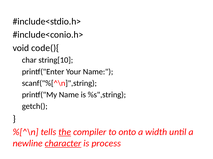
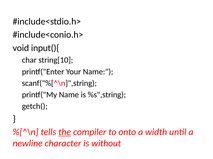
code(){: code(){ -> input(){
character underline: present -> none
process: process -> without
